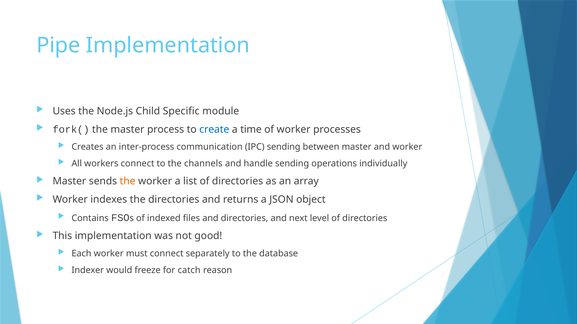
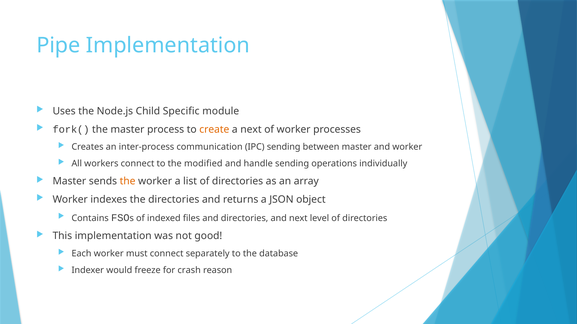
create colour: blue -> orange
a time: time -> next
channels: channels -> modified
catch: catch -> crash
